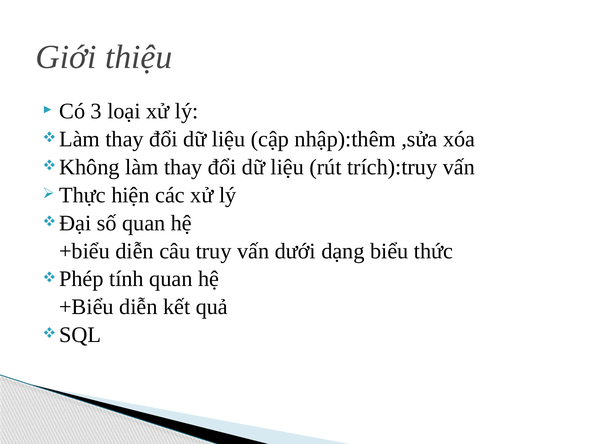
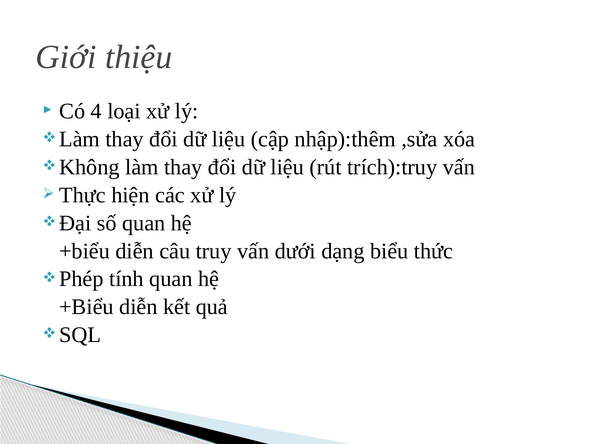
3: 3 -> 4
